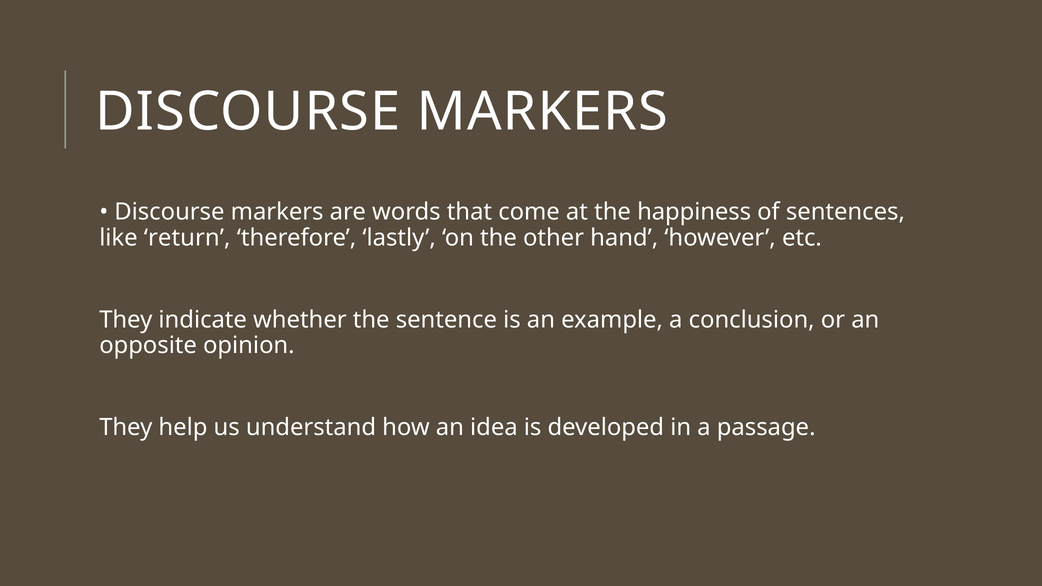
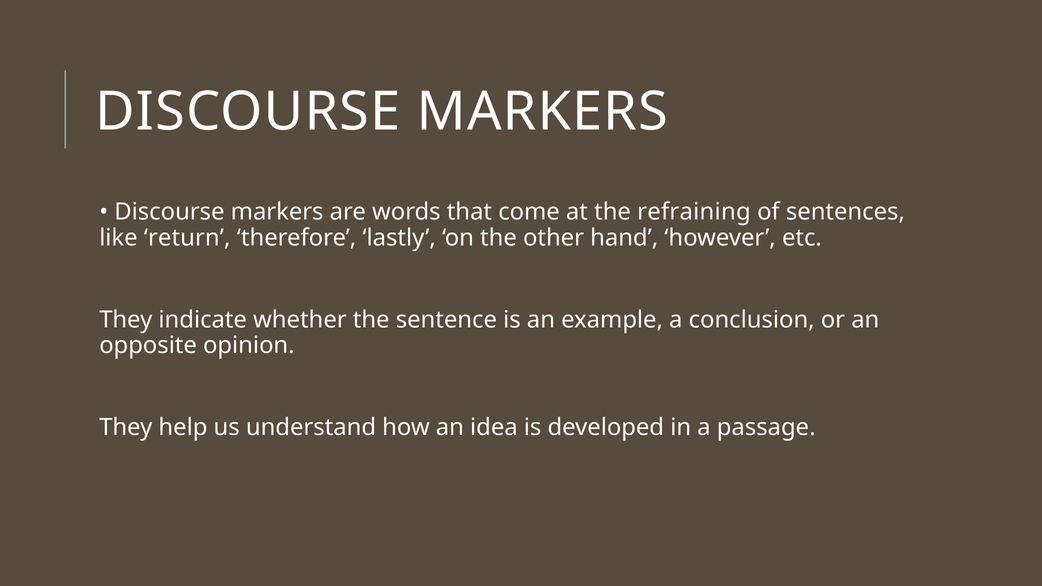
happiness: happiness -> refraining
